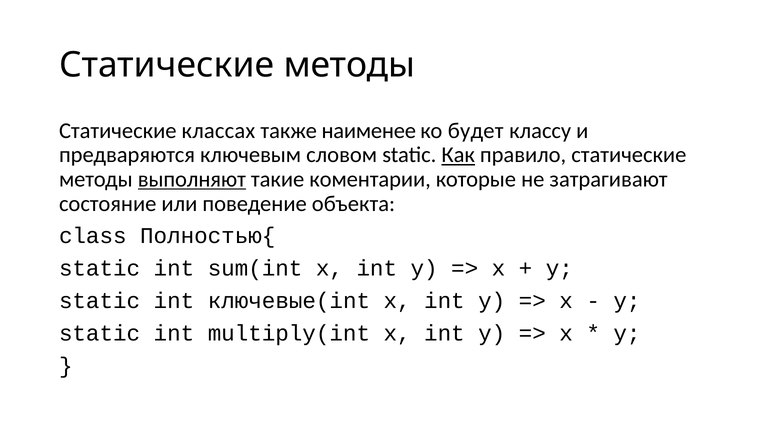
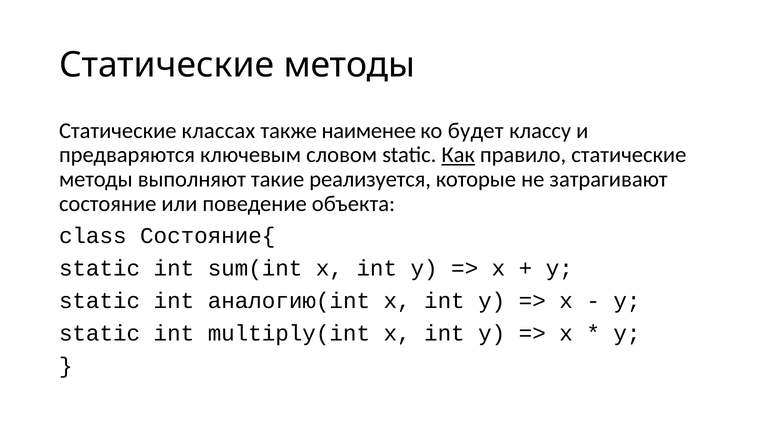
выполняют underline: present -> none
коментарии: коментарии -> реализуется
Полностью{: Полностью{ -> Состояние{
ключевые(int: ключевые(int -> аналогию(int
